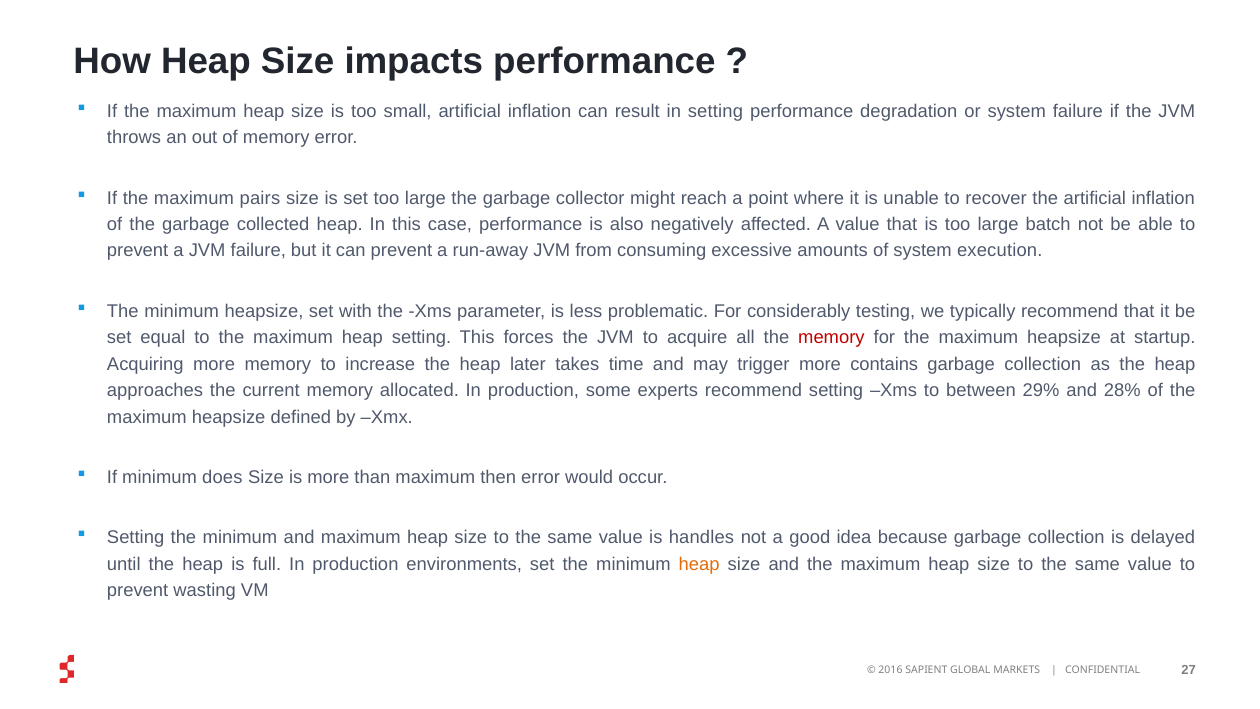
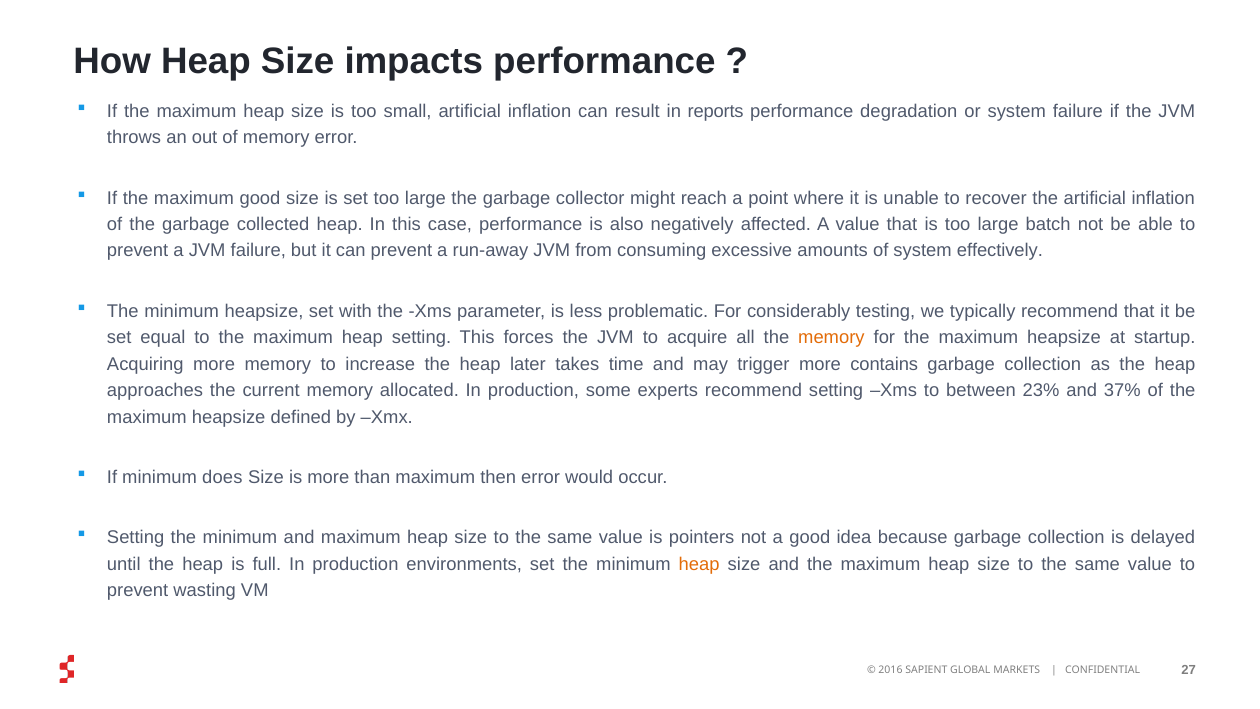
in setting: setting -> reports
maximum pairs: pairs -> good
execution: execution -> effectively
memory at (831, 338) colour: red -> orange
29%: 29% -> 23%
28%: 28% -> 37%
handles: handles -> pointers
